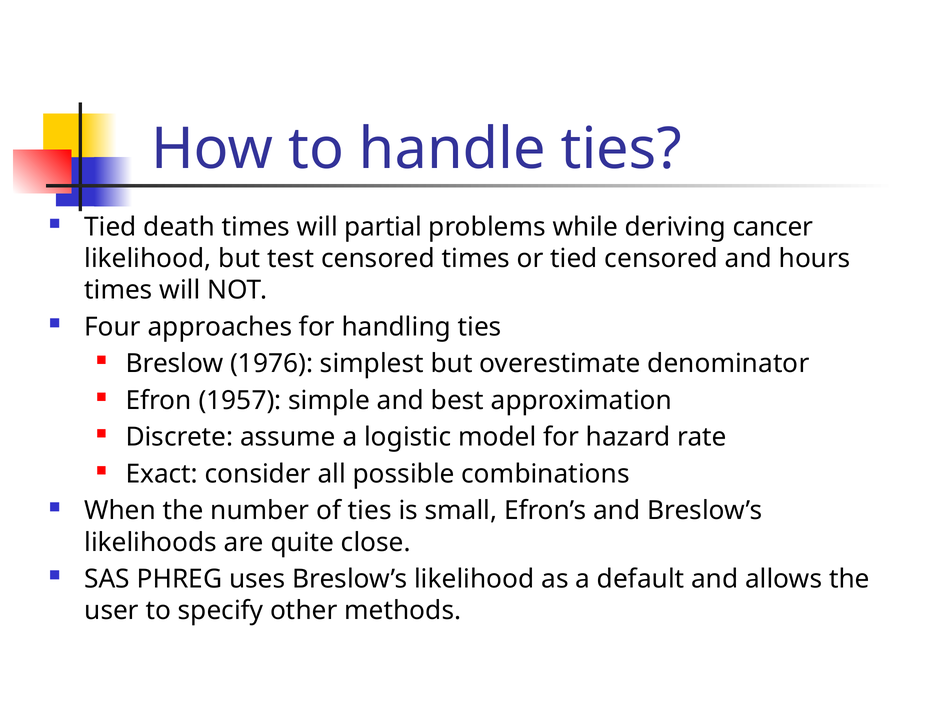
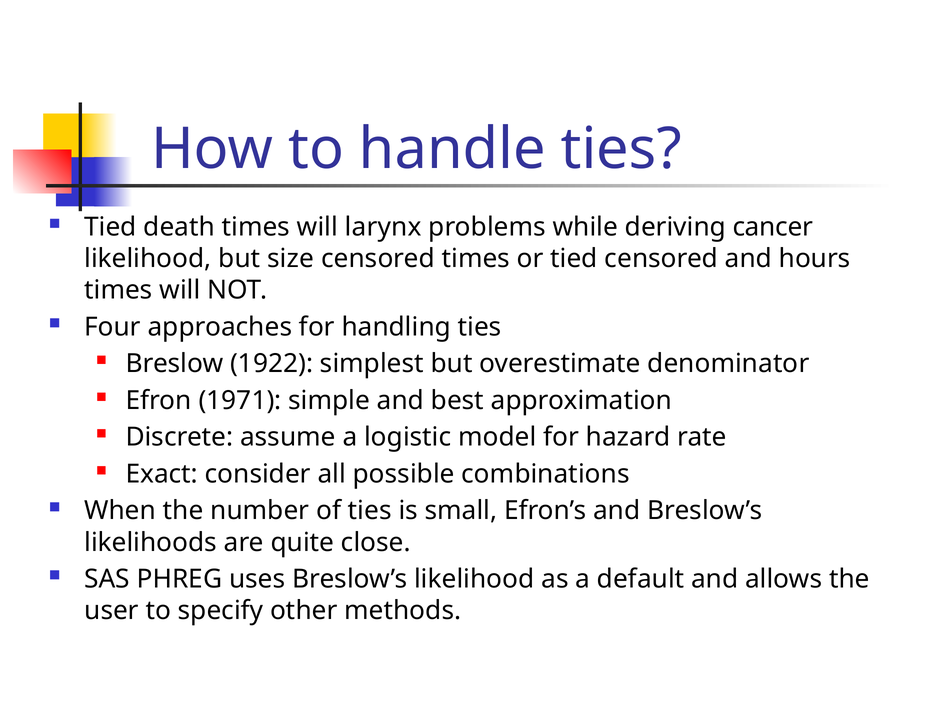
partial: partial -> larynx
test: test -> size
1976: 1976 -> 1922
1957: 1957 -> 1971
